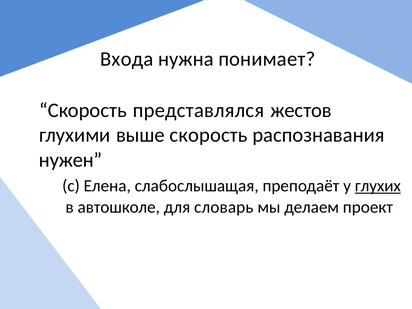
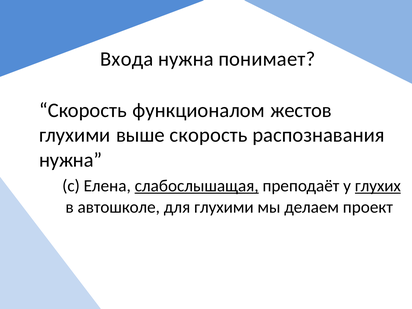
представлялся: представлялся -> функционалом
нужен at (71, 160): нужен -> нужна
слабослышащая underline: none -> present
для словарь: словарь -> глухими
